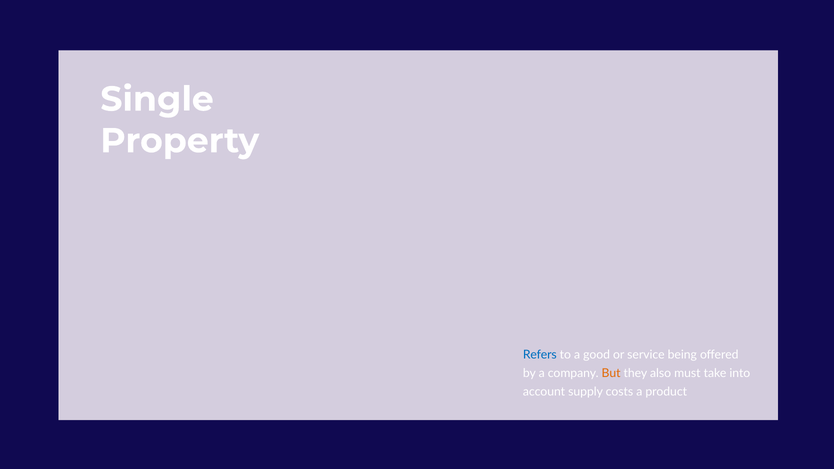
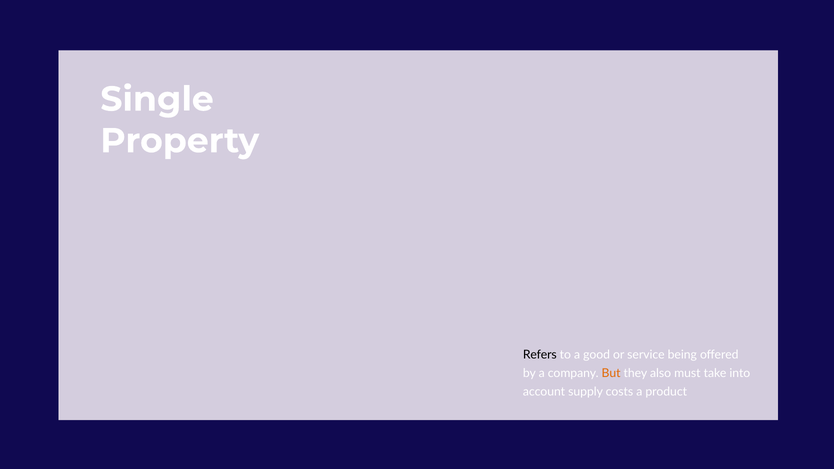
Refers colour: blue -> black
